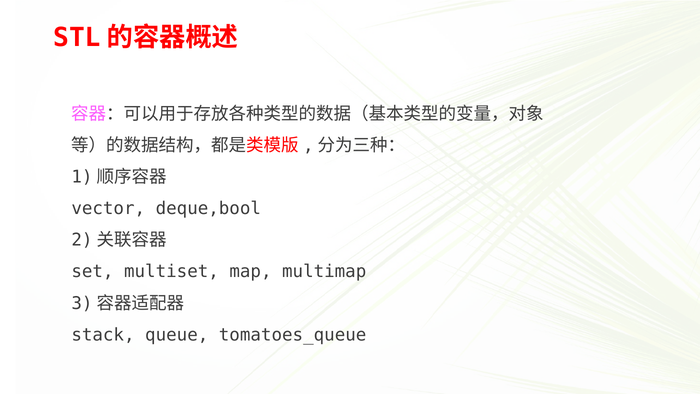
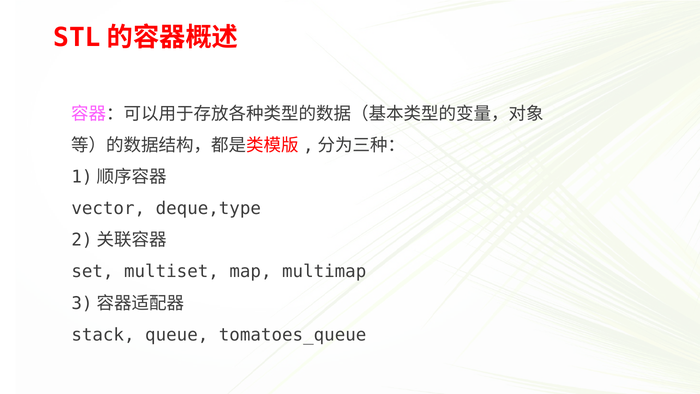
deque,bool: deque,bool -> deque,type
